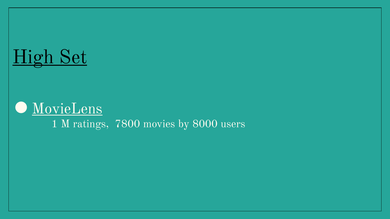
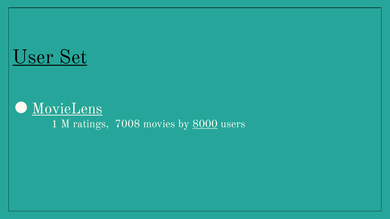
High: High -> User
7800: 7800 -> 7008
8000 underline: none -> present
